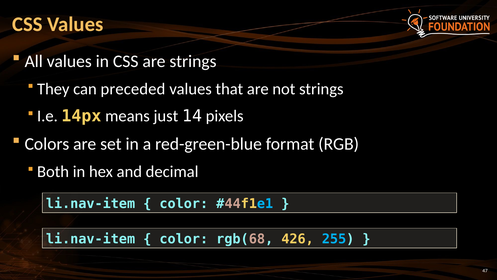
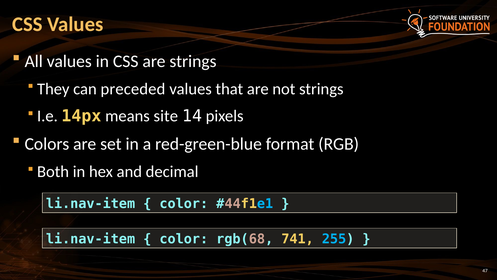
just: just -> site
426: 426 -> 741
